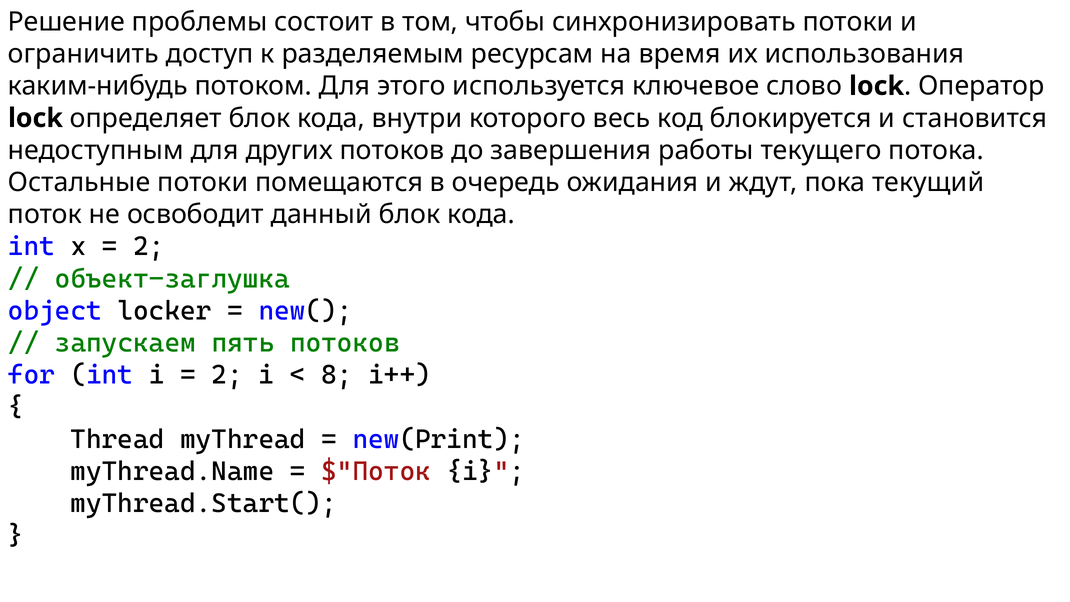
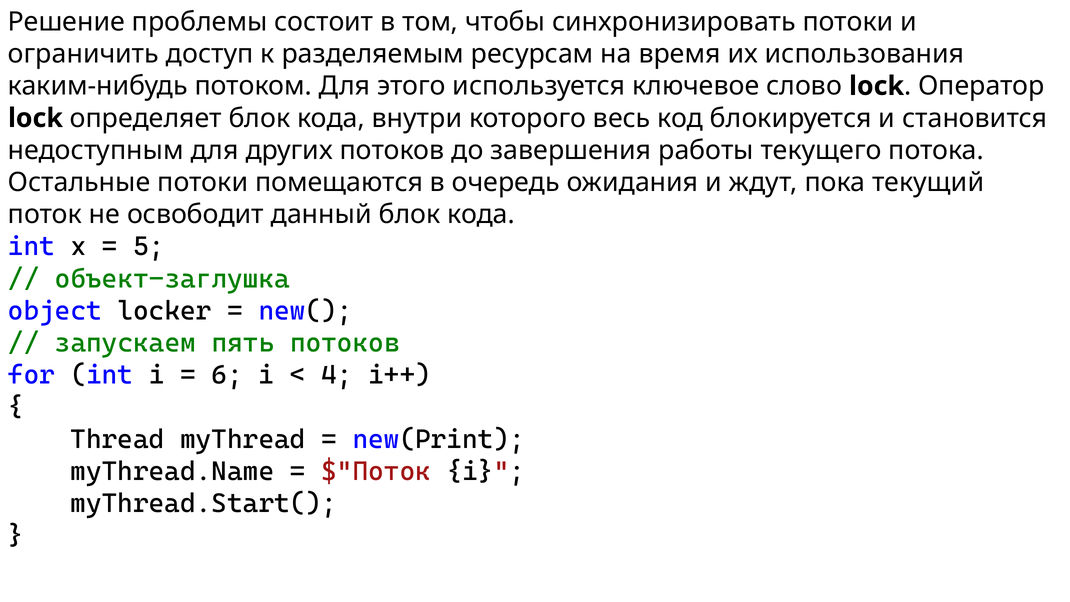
2 at (149, 247): 2 -> 5
2 at (227, 375): 2 -> 6
8: 8 -> 4
